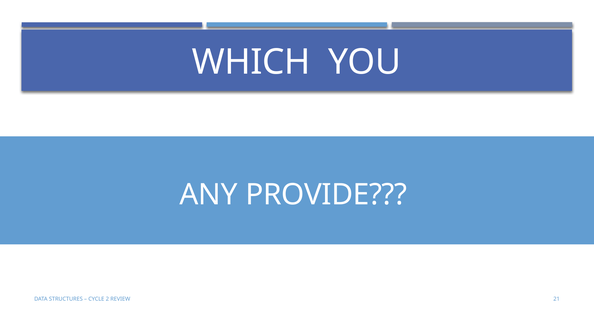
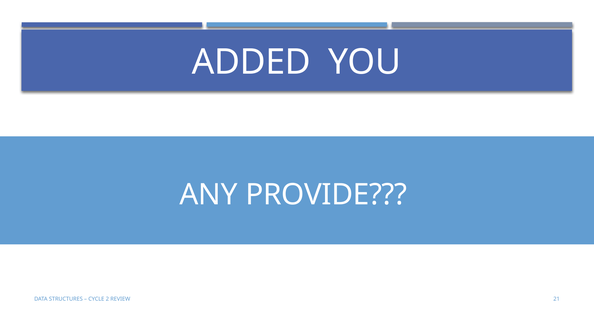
WHICH: WHICH -> ADDED
